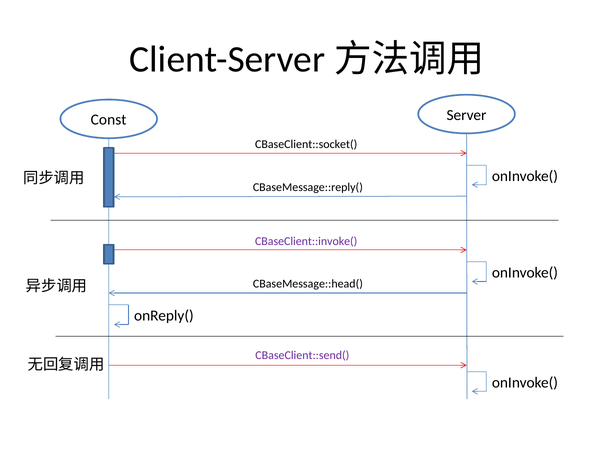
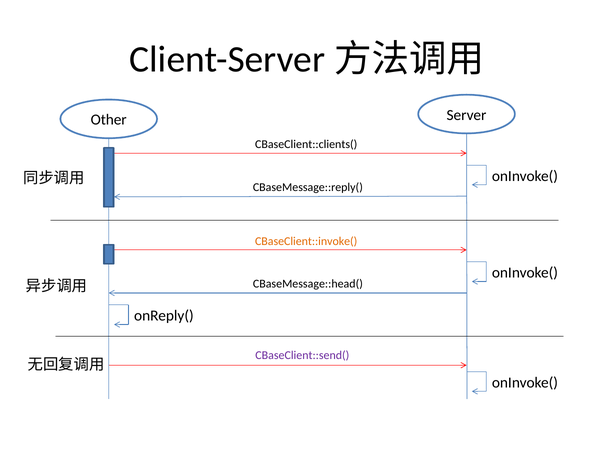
Const: Const -> Other
CBaseClient::socket(: CBaseClient::socket( -> CBaseClient::clients(
CBaseClient::invoke( colour: purple -> orange
